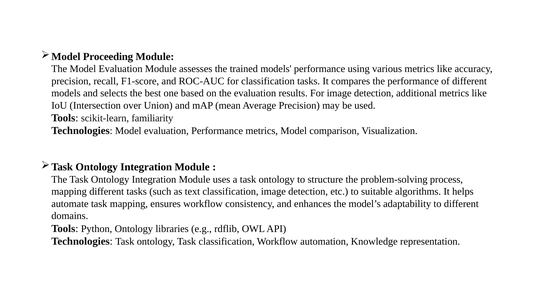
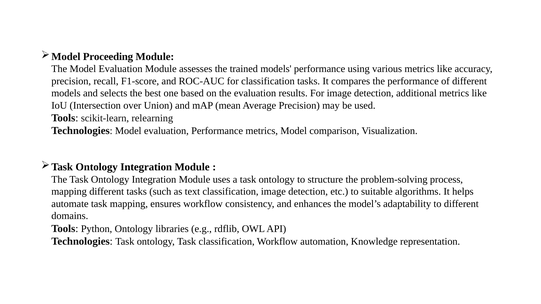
familiarity: familiarity -> relearning
